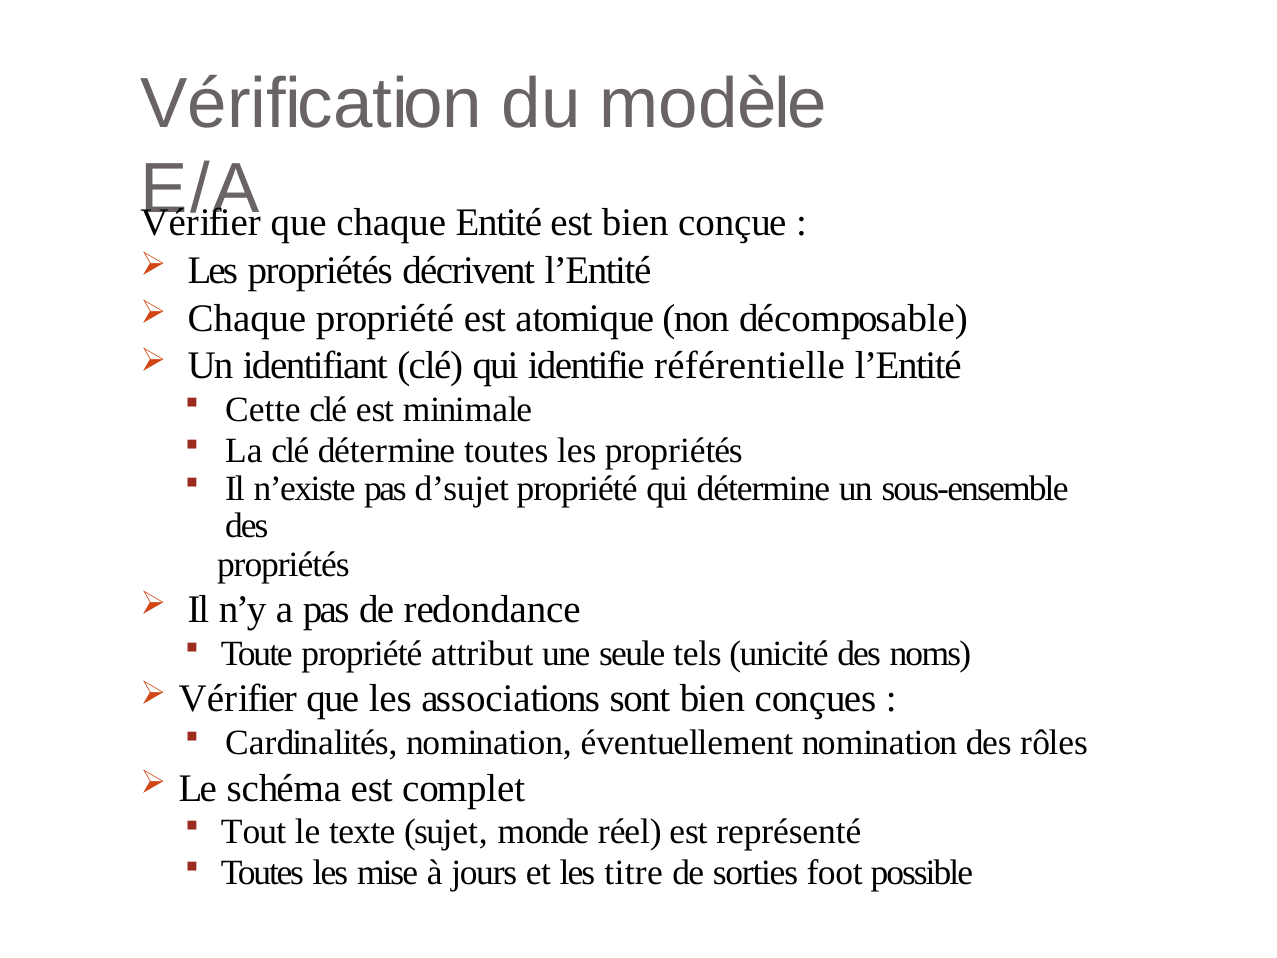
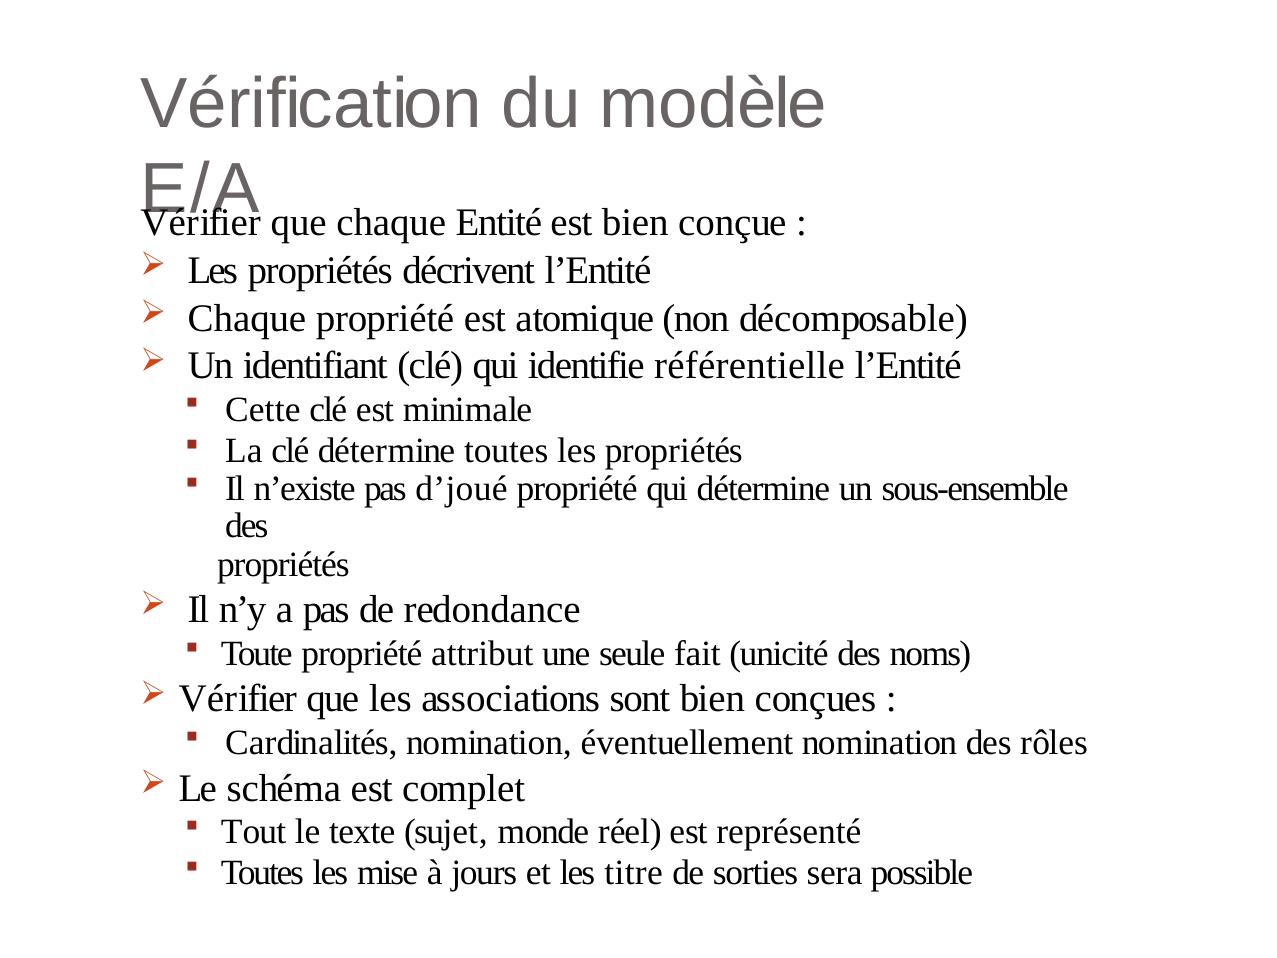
d’sujet: d’sujet -> d’joué
tels: tels -> fait
foot: foot -> sera
